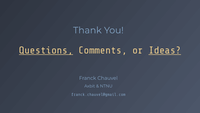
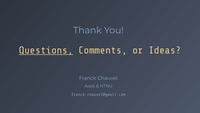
Ideas underline: present -> none
